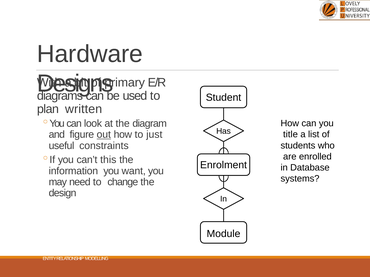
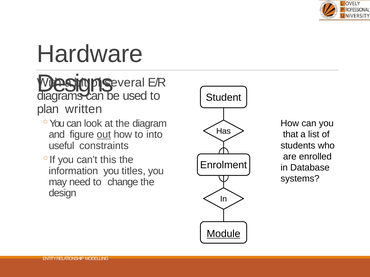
primary: primary -> several
just: just -> into
title: title -> that
want: want -> titles
Module underline: none -> present
